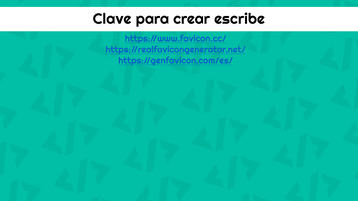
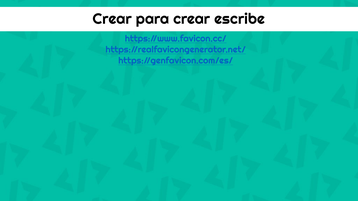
Clave at (112, 19): Clave -> Crear
